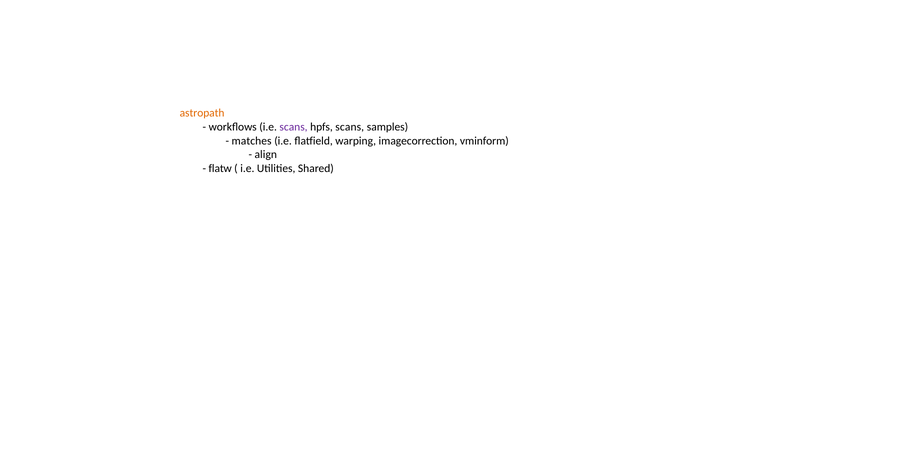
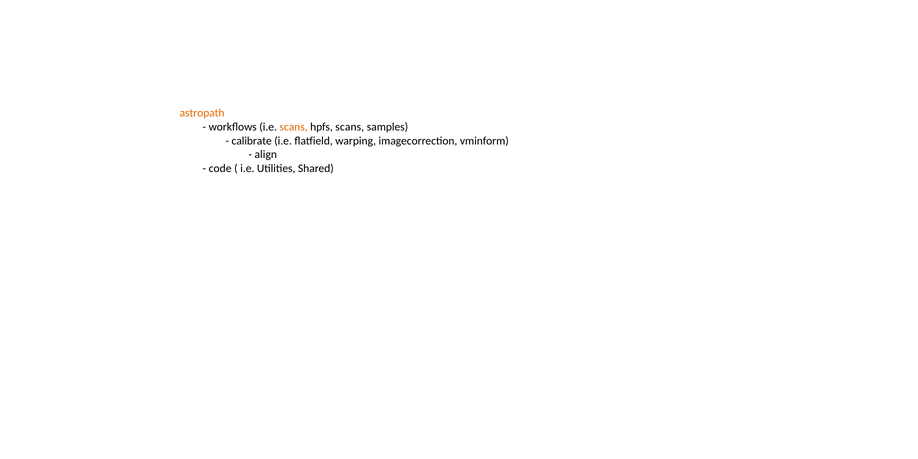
scans at (294, 127) colour: purple -> orange
matches: matches -> calibrate
flatw: flatw -> code
